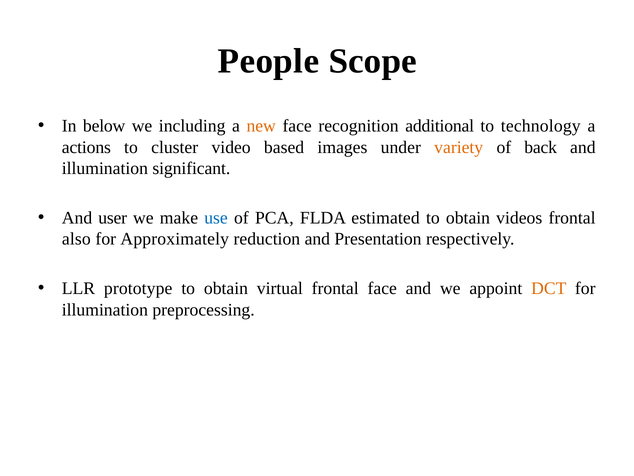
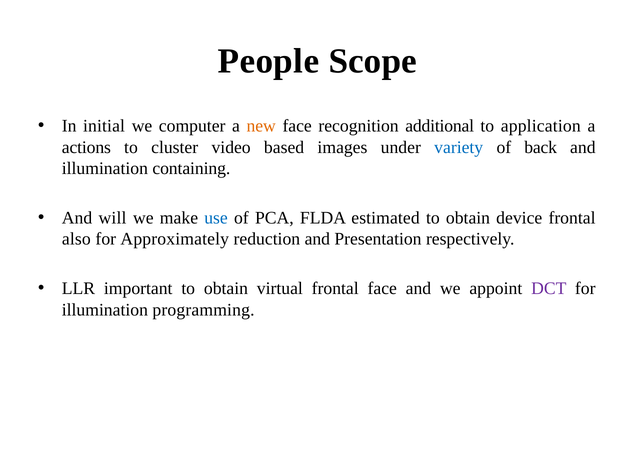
below: below -> initial
including: including -> computer
technology: technology -> application
variety colour: orange -> blue
significant: significant -> containing
user: user -> will
videos: videos -> device
prototype: prototype -> important
DCT colour: orange -> purple
preprocessing: preprocessing -> programming
